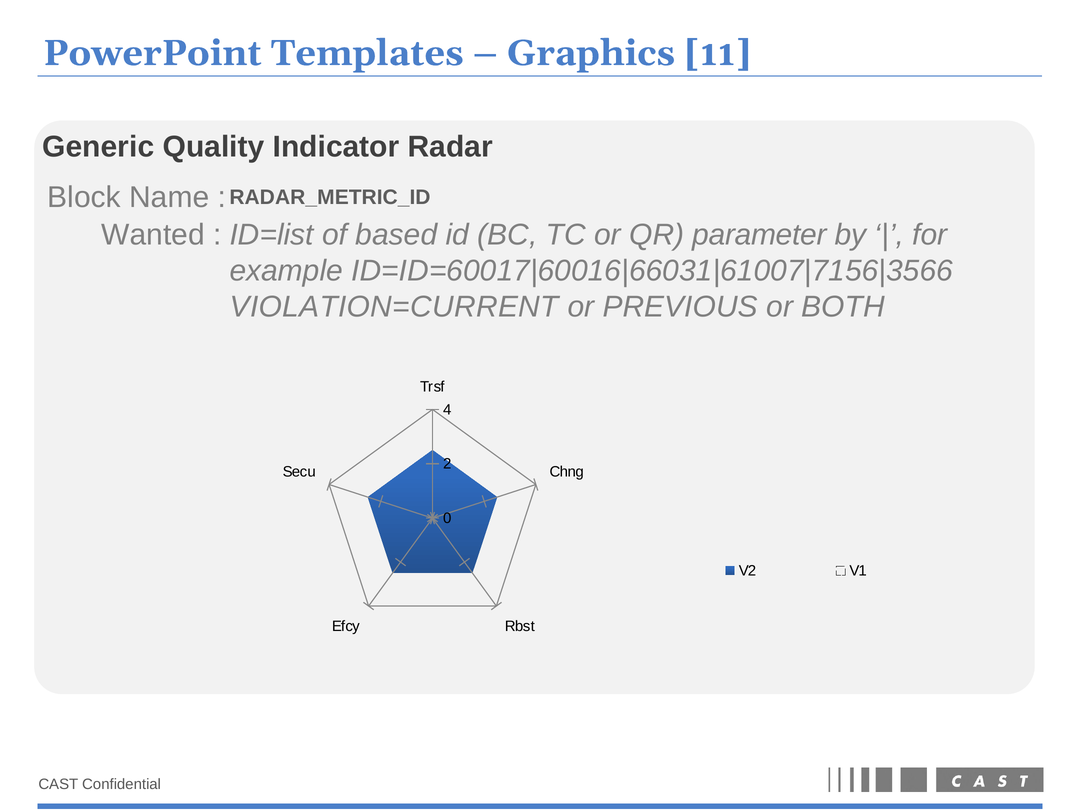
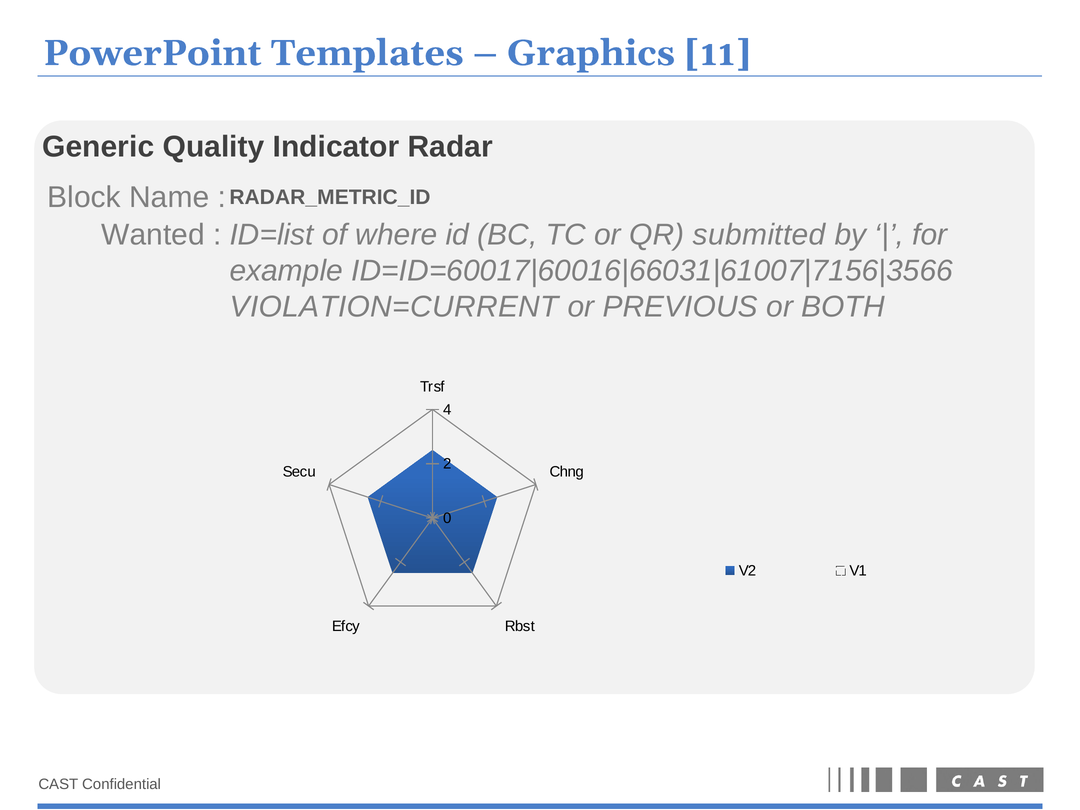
based: based -> where
parameter: parameter -> submitted
